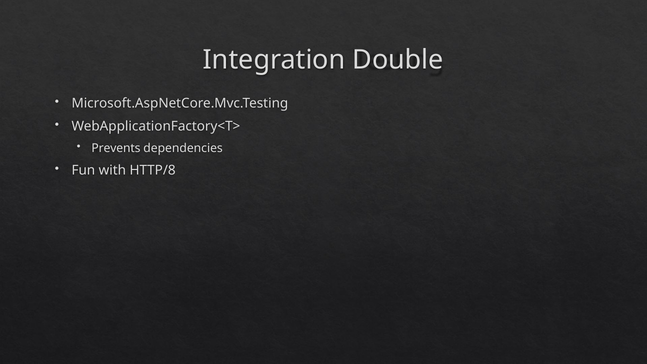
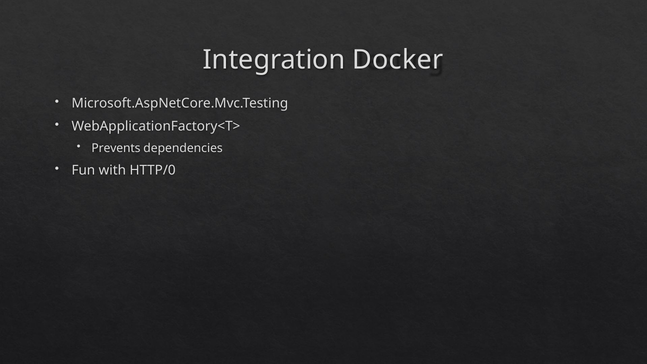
Double: Double -> Docker
HTTP/8: HTTP/8 -> HTTP/0
